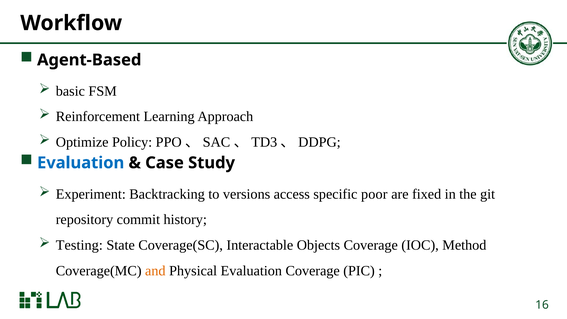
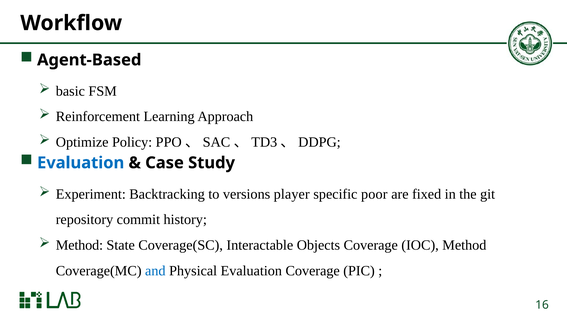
access: access -> player
Testing at (79, 245): Testing -> Method
and colour: orange -> blue
